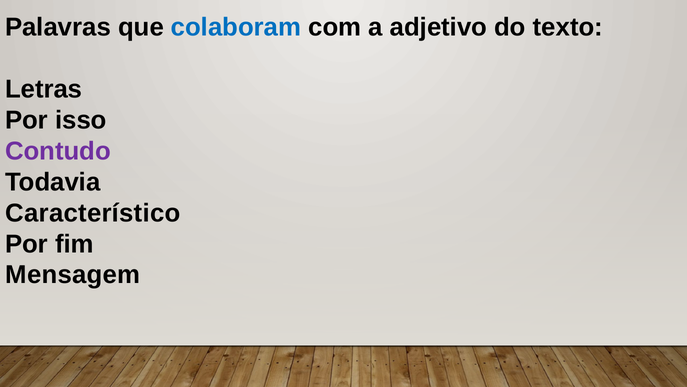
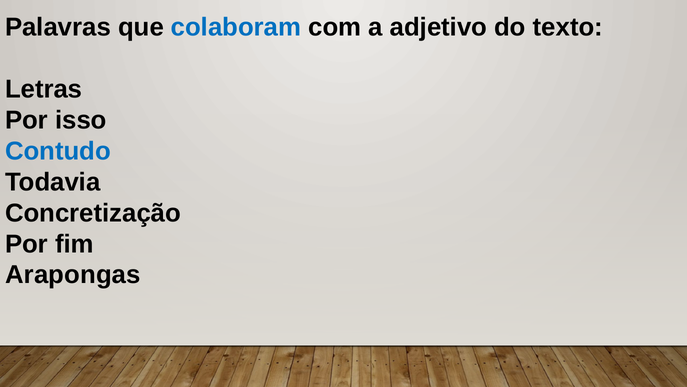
Contudo colour: purple -> blue
Característico: Característico -> Concretização
Mensagem: Mensagem -> Arapongas
